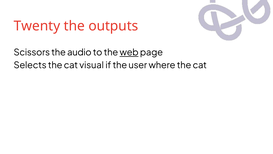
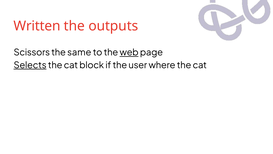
Twenty: Twenty -> Written
audio: audio -> same
Selects underline: none -> present
visual: visual -> block
